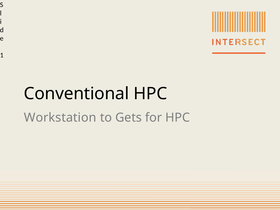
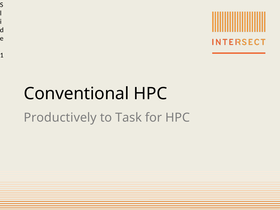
Workstation: Workstation -> Productively
Gets: Gets -> Task
